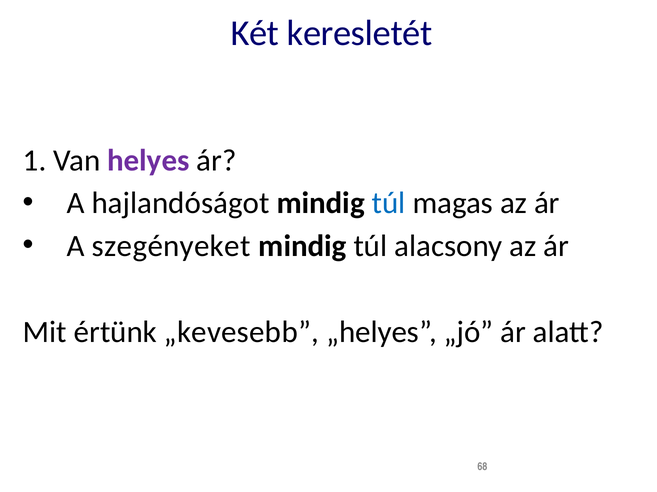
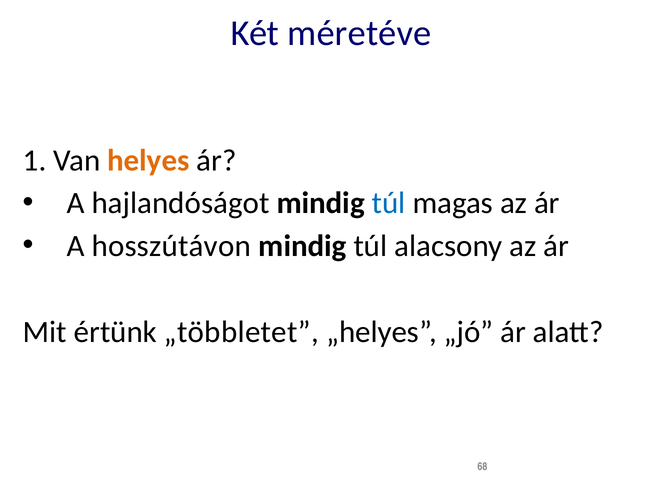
keresletét: keresletét -> méretéve
helyes colour: purple -> orange
szegényeket: szegényeket -> hosszútávon
„kevesebb: „kevesebb -> „többletet
